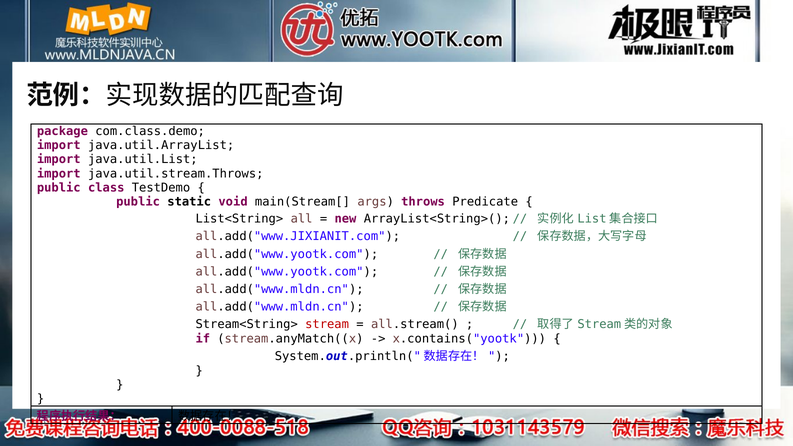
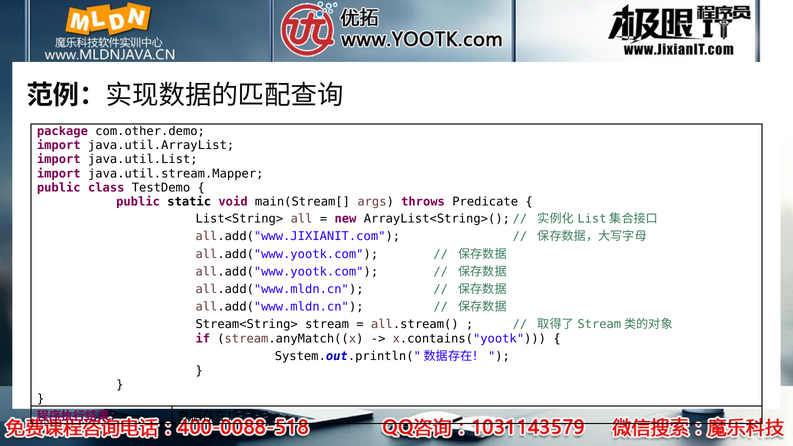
com.class.demo: com.class.demo -> com.other.demo
java.util.stream.Throws: java.util.stream.Throws -> java.util.stream.Mapper
stream colour: red -> black
